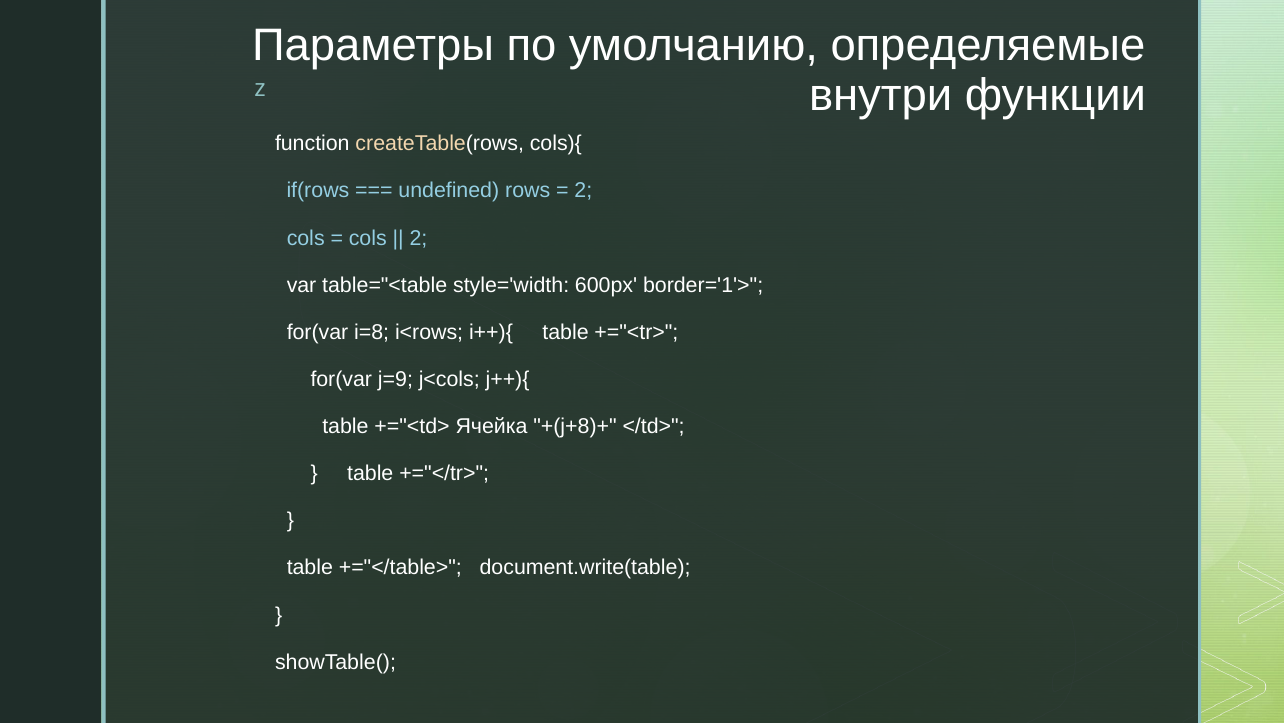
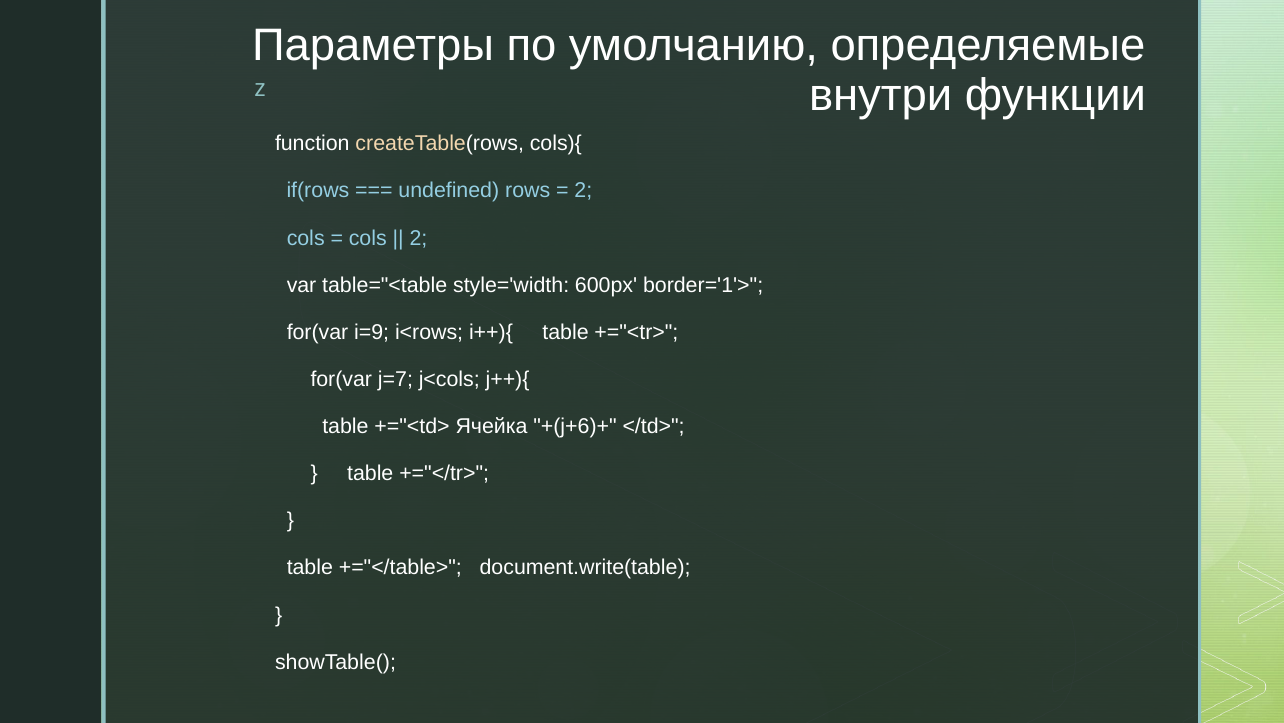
i=8: i=8 -> i=9
j=9: j=9 -> j=7
+(j+8)+: +(j+8)+ -> +(j+6)+
